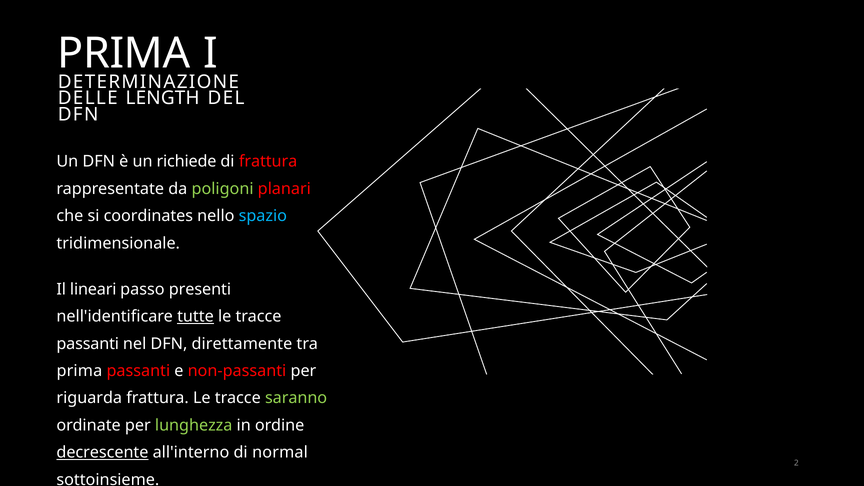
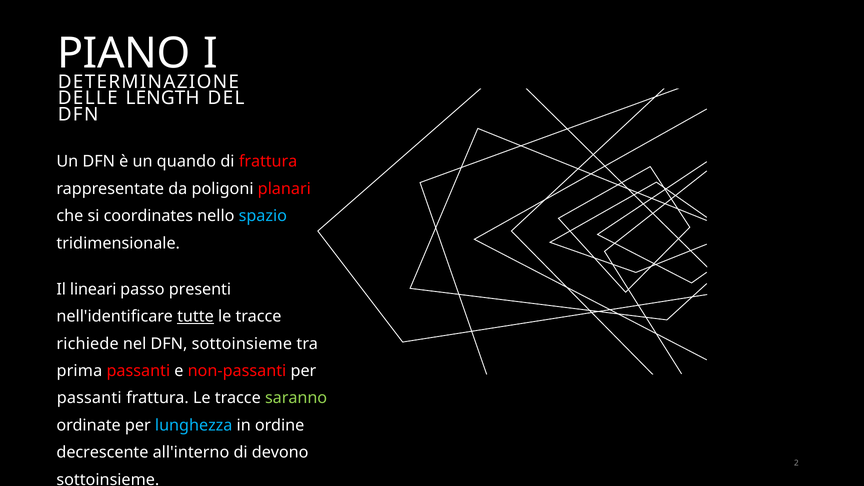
PRIMA at (124, 53): PRIMA -> PIANO
richiede: richiede -> quando
poligoni colour: light green -> white
passanti at (88, 344): passanti -> richiede
DFN direttamente: direttamente -> sottoinsieme
riguarda at (89, 398): riguarda -> passanti
lunghezza colour: light green -> light blue
decrescente underline: present -> none
normal: normal -> devono
